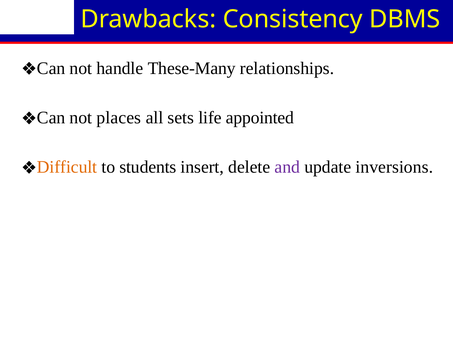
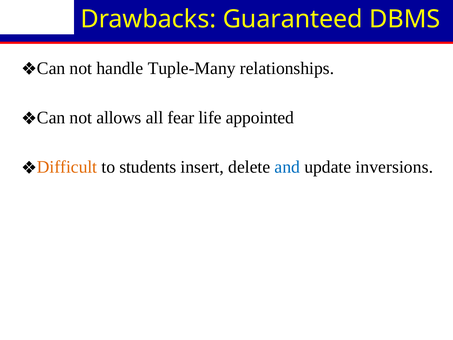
Consistency: Consistency -> Guaranteed
These-Many: These-Many -> Tuple-Many
places: places -> allows
sets: sets -> fear
and colour: purple -> blue
